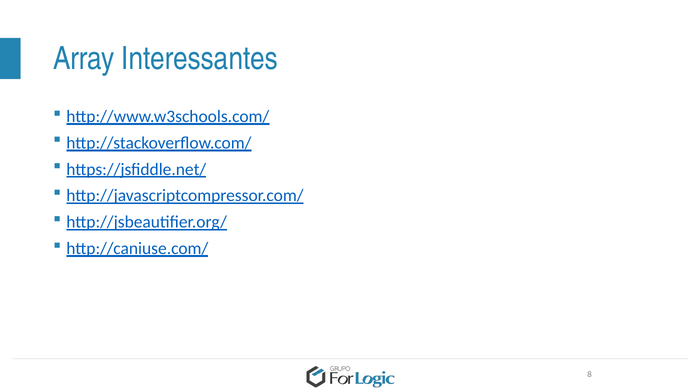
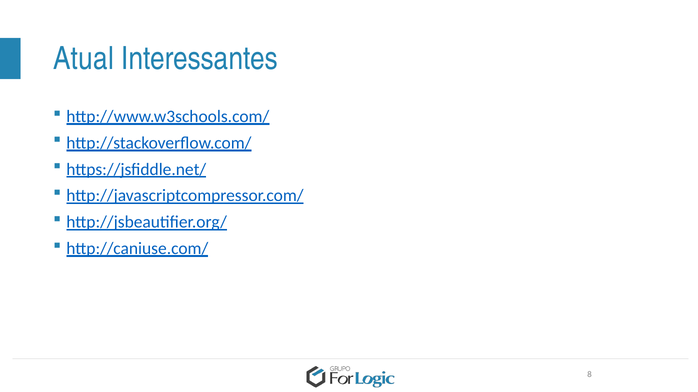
Array: Array -> Atual
